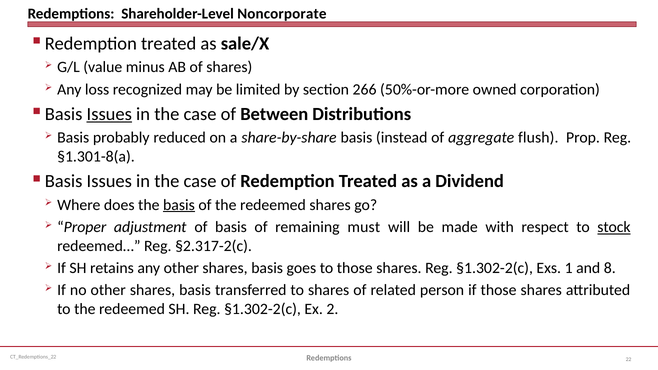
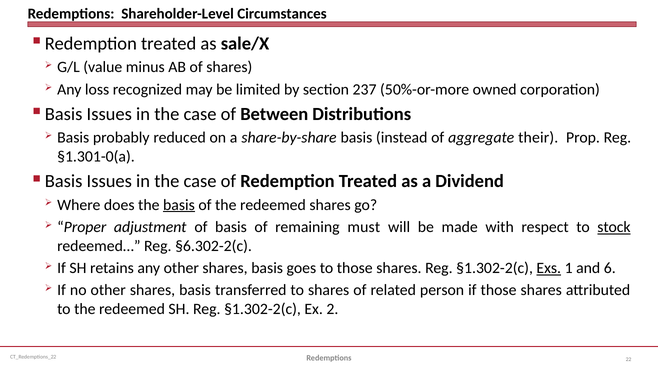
Noncorporate: Noncorporate -> Circumstances
266: 266 -> 237
Issues at (109, 114) underline: present -> none
flush: flush -> their
§1.301-8(a: §1.301-8(a -> §1.301-0(a
§2.317-2(c: §2.317-2(c -> §6.302-2(c
Exs underline: none -> present
8: 8 -> 6
